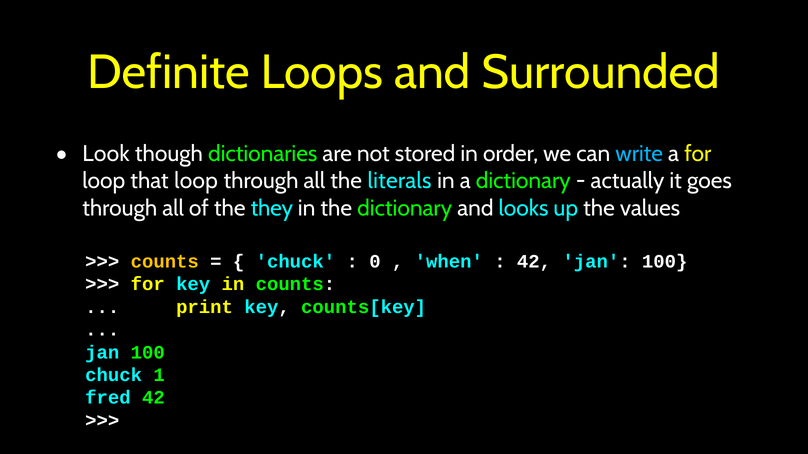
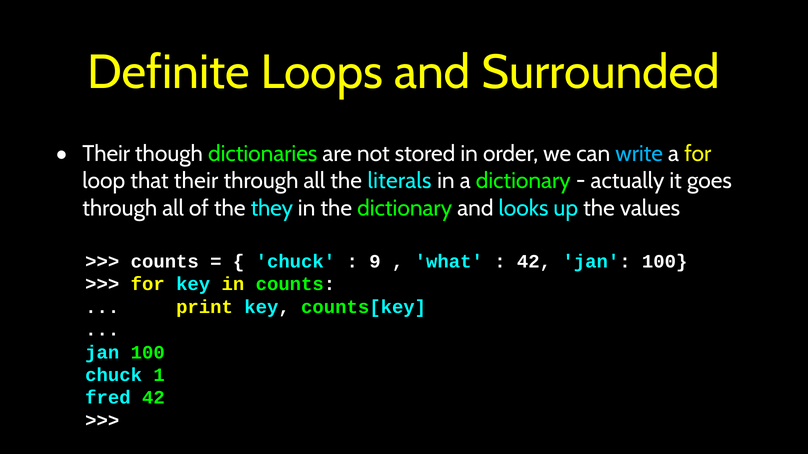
Look at (106, 154): Look -> Their
that loop: loop -> their
counts at (165, 262) colour: yellow -> white
0: 0 -> 9
when: when -> what
